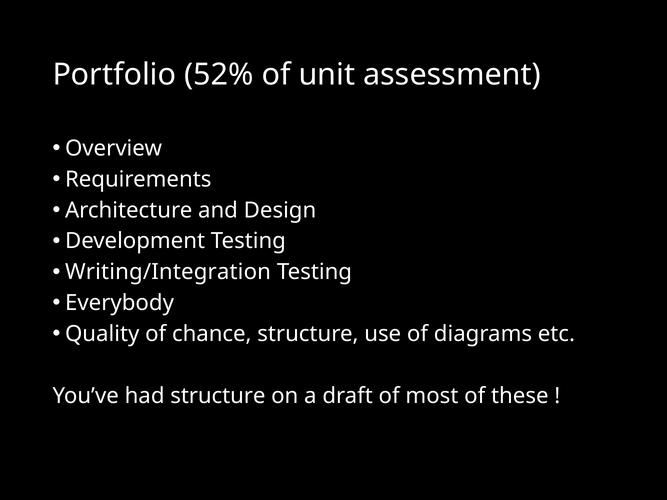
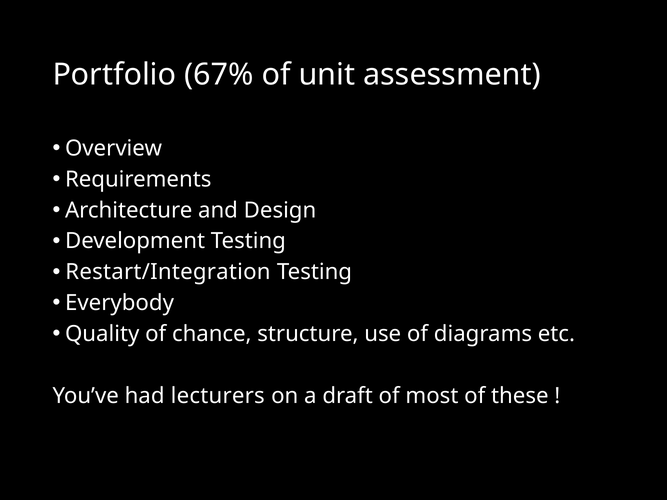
52%: 52% -> 67%
Writing/Integration: Writing/Integration -> Restart/Integration
had structure: structure -> lecturers
